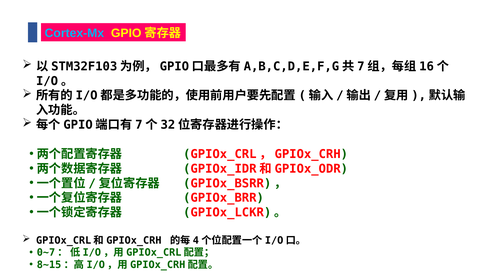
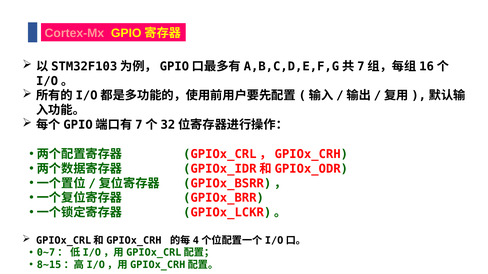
Cortex-Mx colour: light blue -> pink
